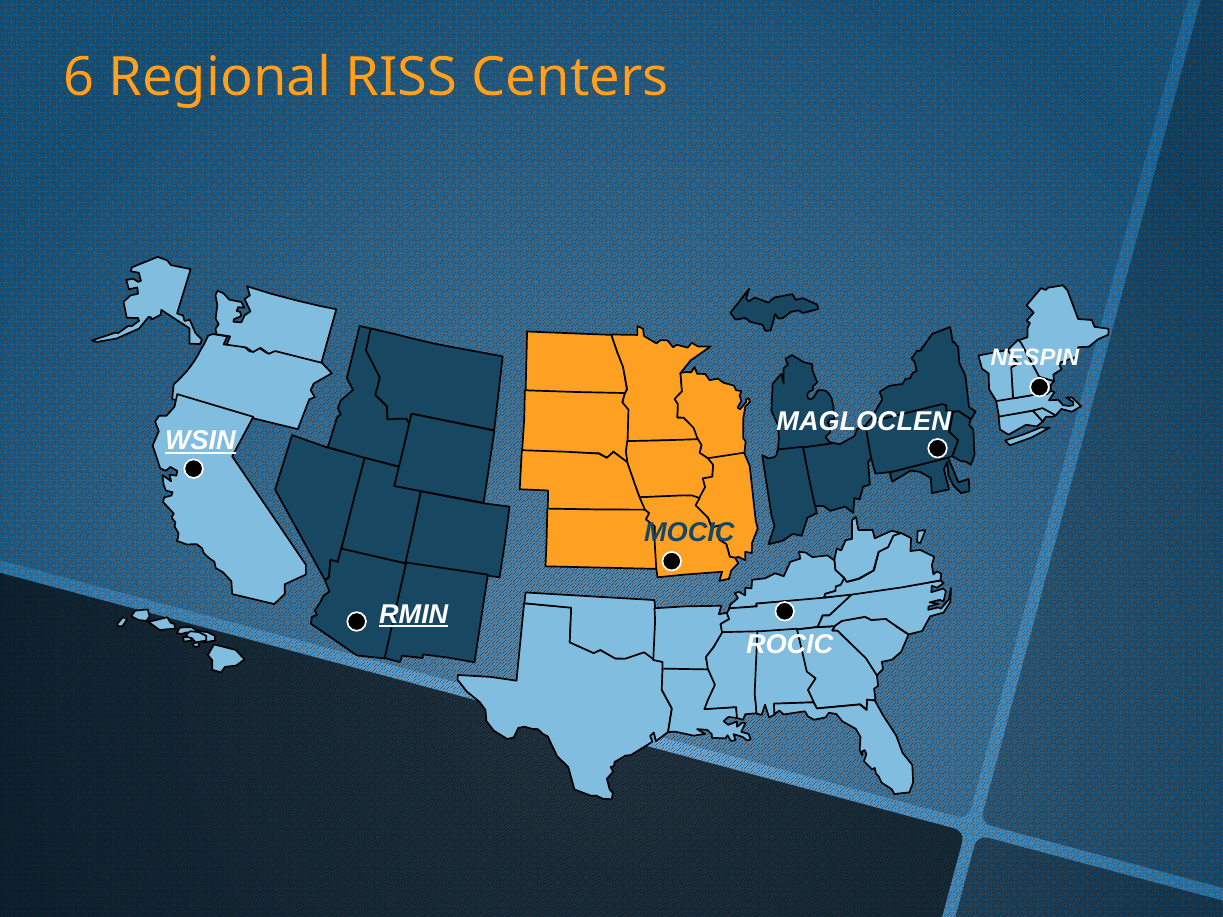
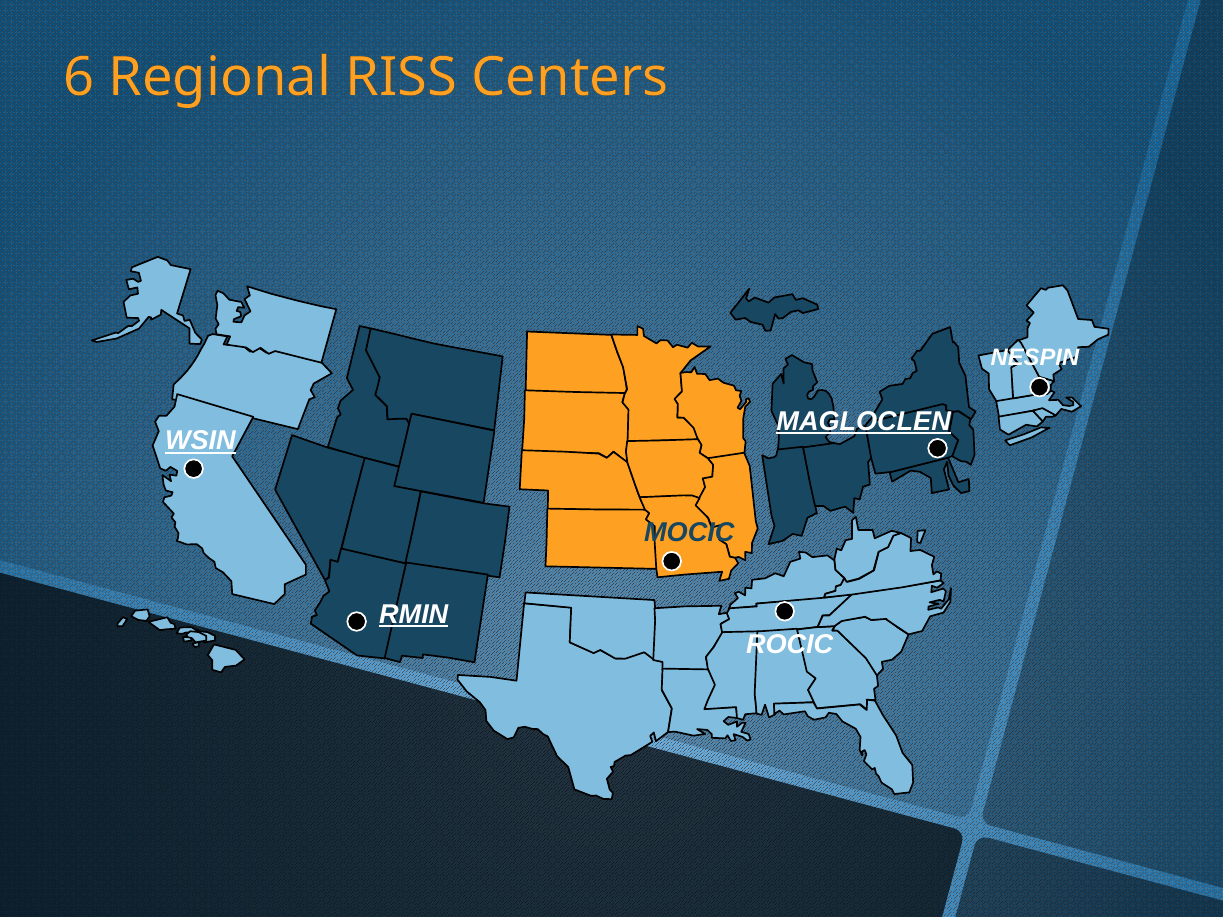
MAGLOCLEN underline: none -> present
